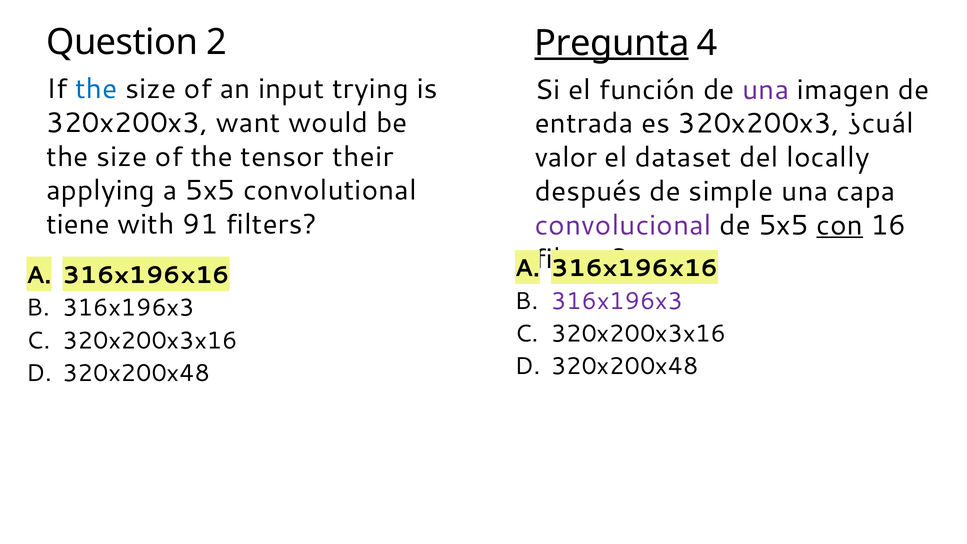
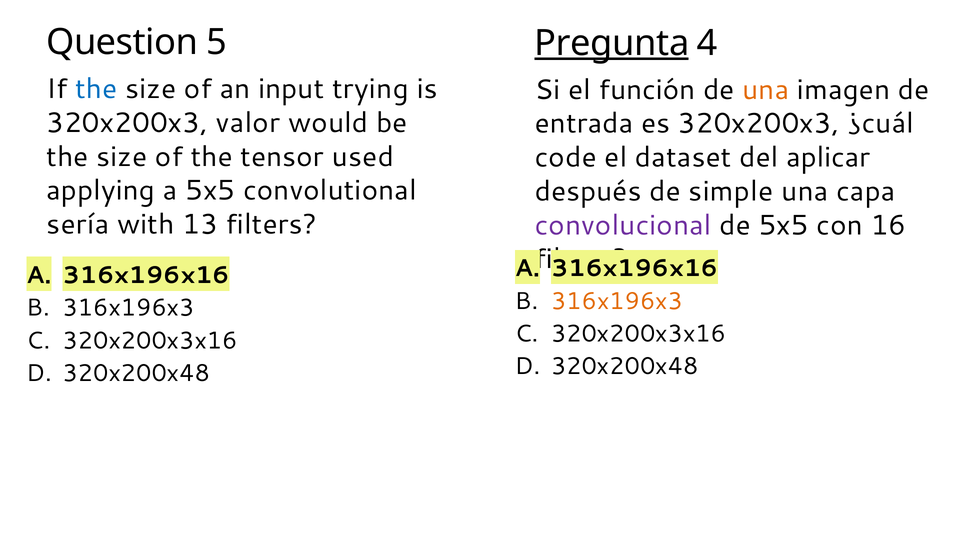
2: 2 -> 5
una at (766, 90) colour: purple -> orange
want: want -> valor
their: their -> used
valor: valor -> code
locally: locally -> aplicar
tiene: tiene -> sería
91: 91 -> 13
con underline: present -> none
316x196x3 at (617, 301) colour: purple -> orange
